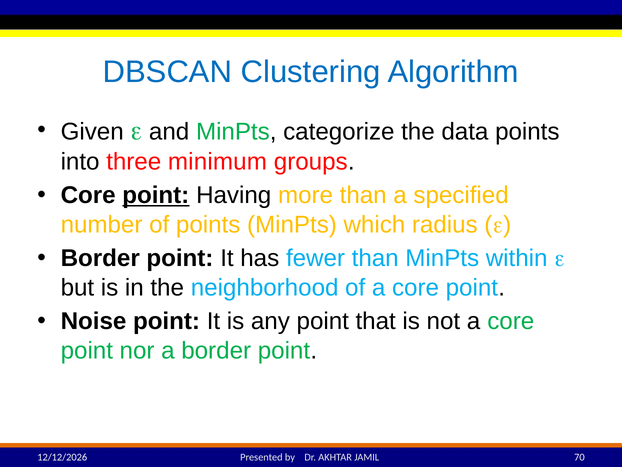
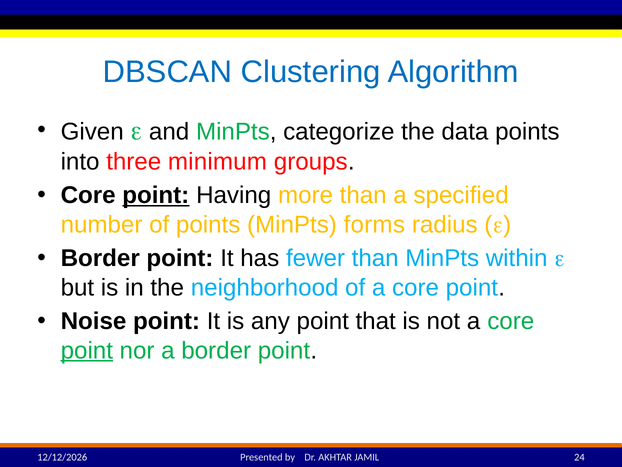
which: which -> forms
point at (87, 350) underline: none -> present
70: 70 -> 24
